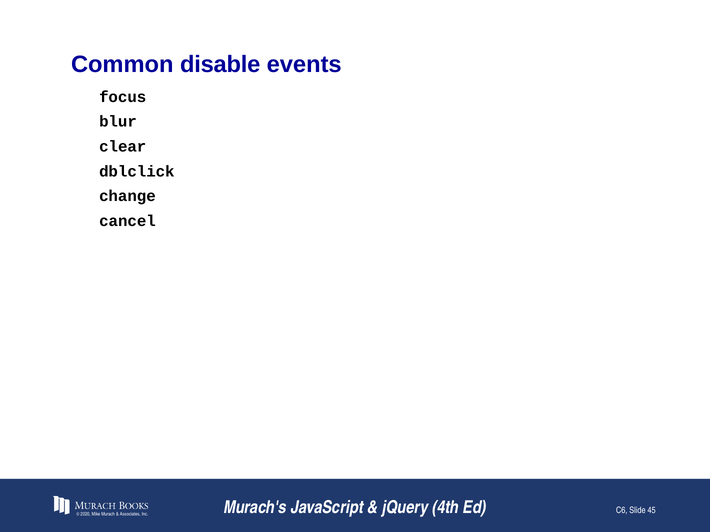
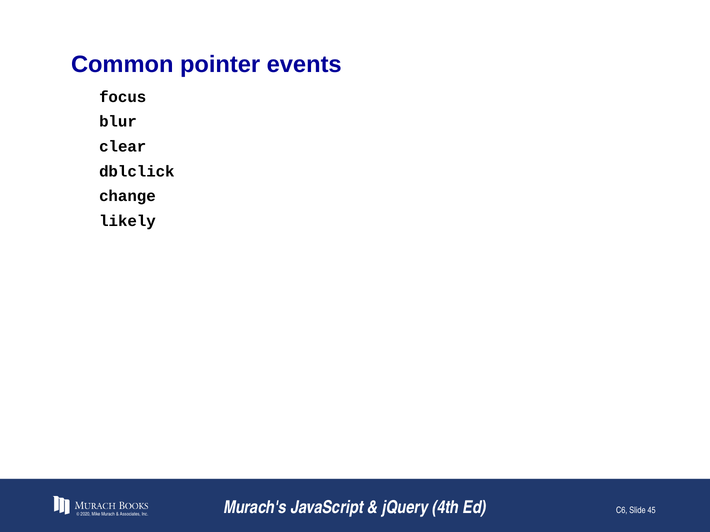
disable: disable -> pointer
cancel: cancel -> likely
